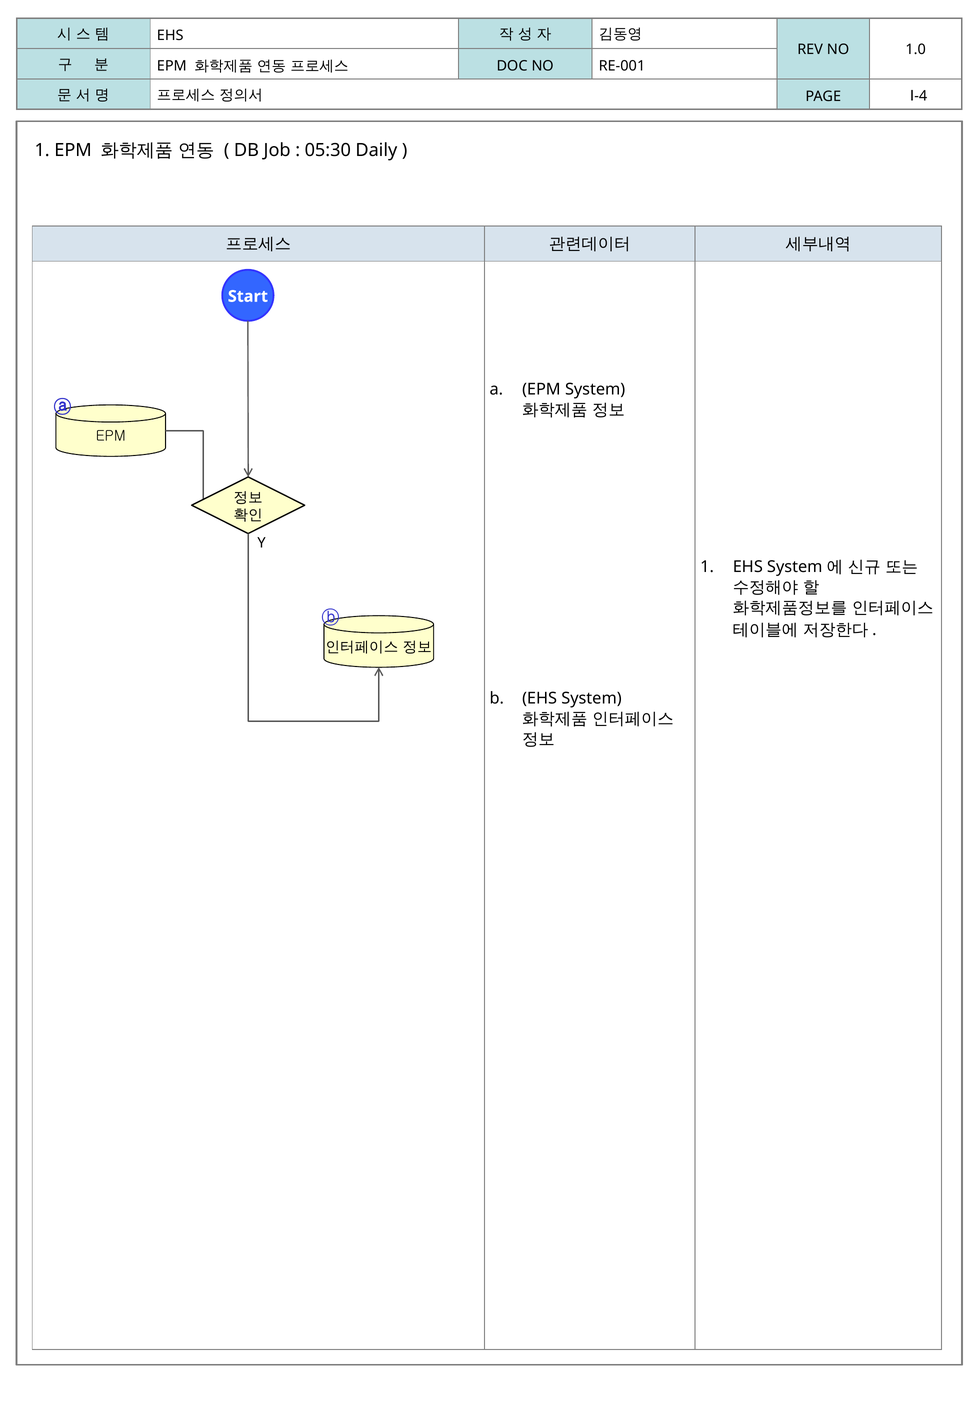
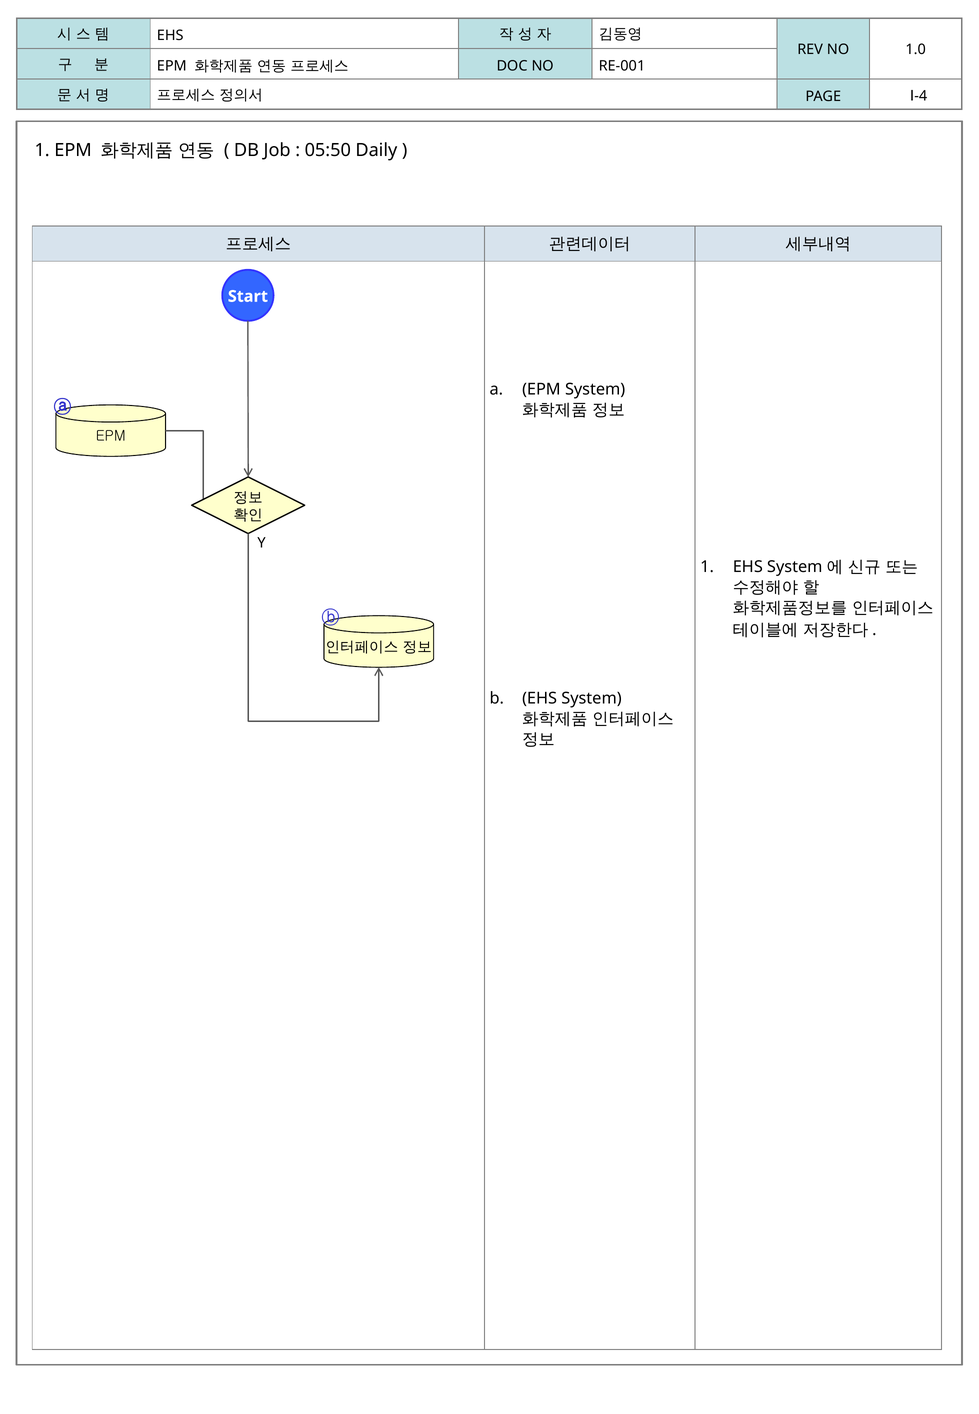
05:30: 05:30 -> 05:50
